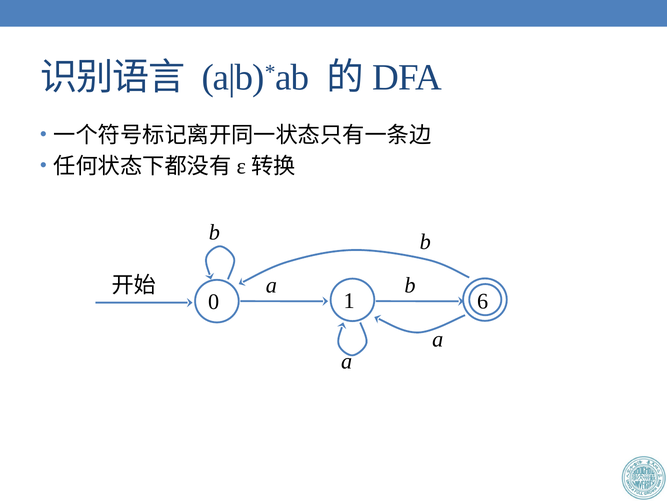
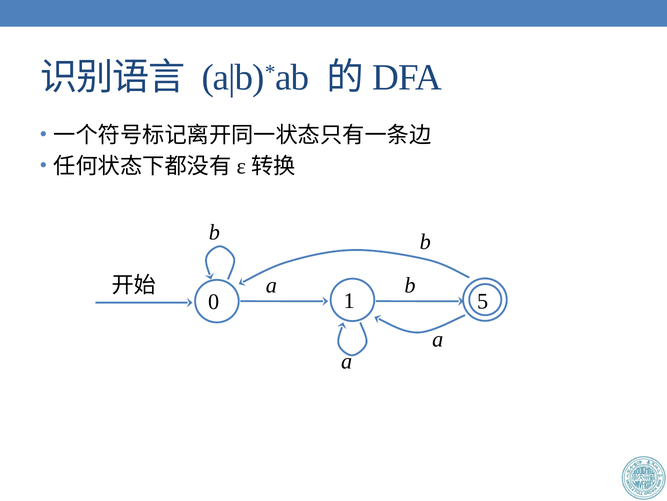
6: 6 -> 5
